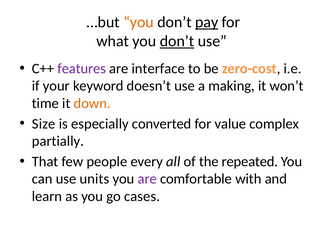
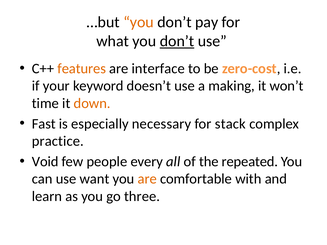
pay underline: present -> none
features colour: purple -> orange
Size: Size -> Fast
converted: converted -> necessary
value: value -> stack
partially: partially -> practice
That: That -> Void
units: units -> want
are at (147, 179) colour: purple -> orange
cases: cases -> three
